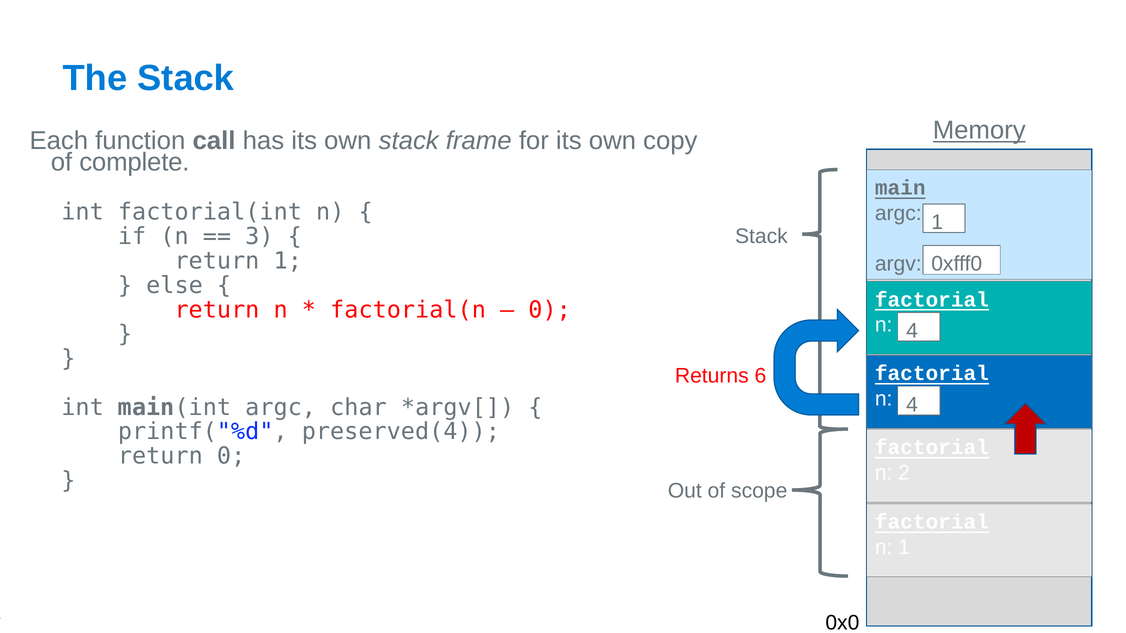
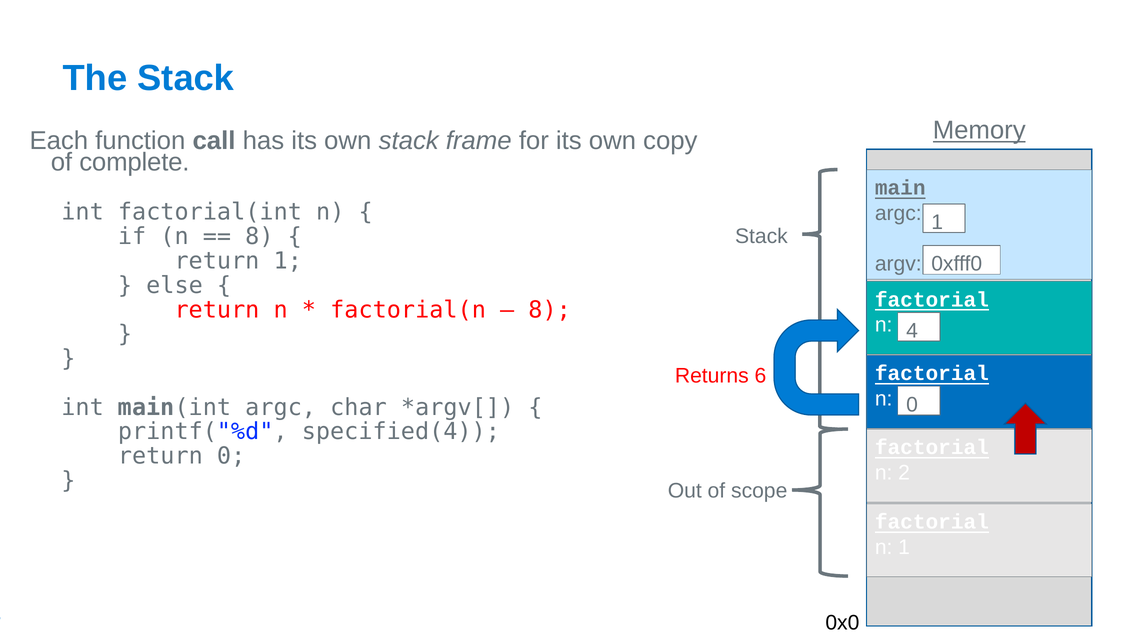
3 at (259, 237): 3 -> 8
0 at (550, 310): 0 -> 8
n 4: 4 -> 0
preserved(4: preserved(4 -> specified(4
